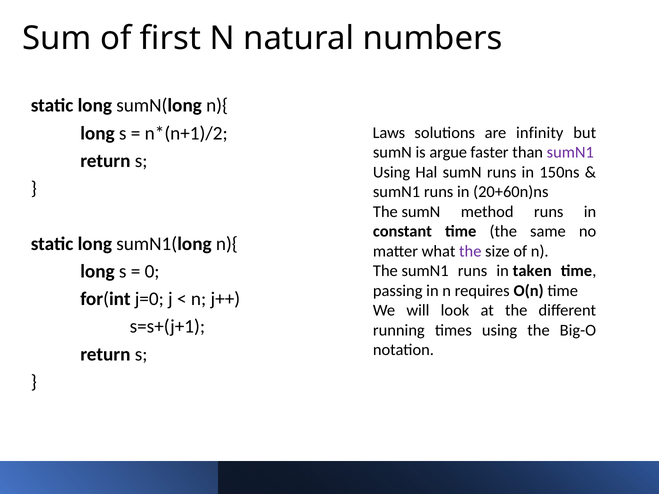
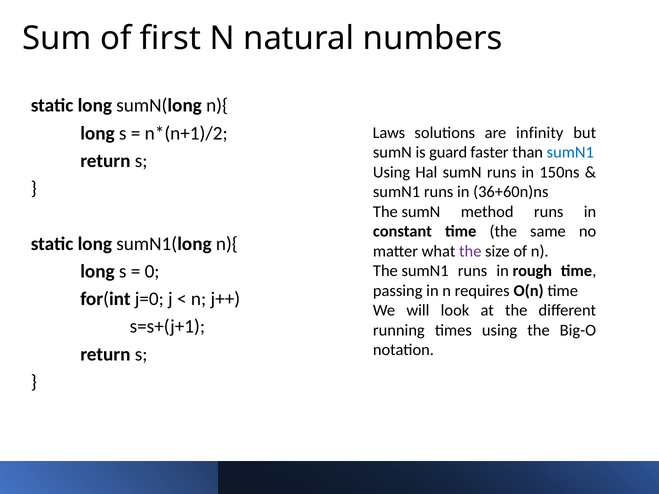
argue: argue -> guard
sumN1 at (570, 152) colour: purple -> blue
20+60n)ns: 20+60n)ns -> 36+60n)ns
taken: taken -> rough
